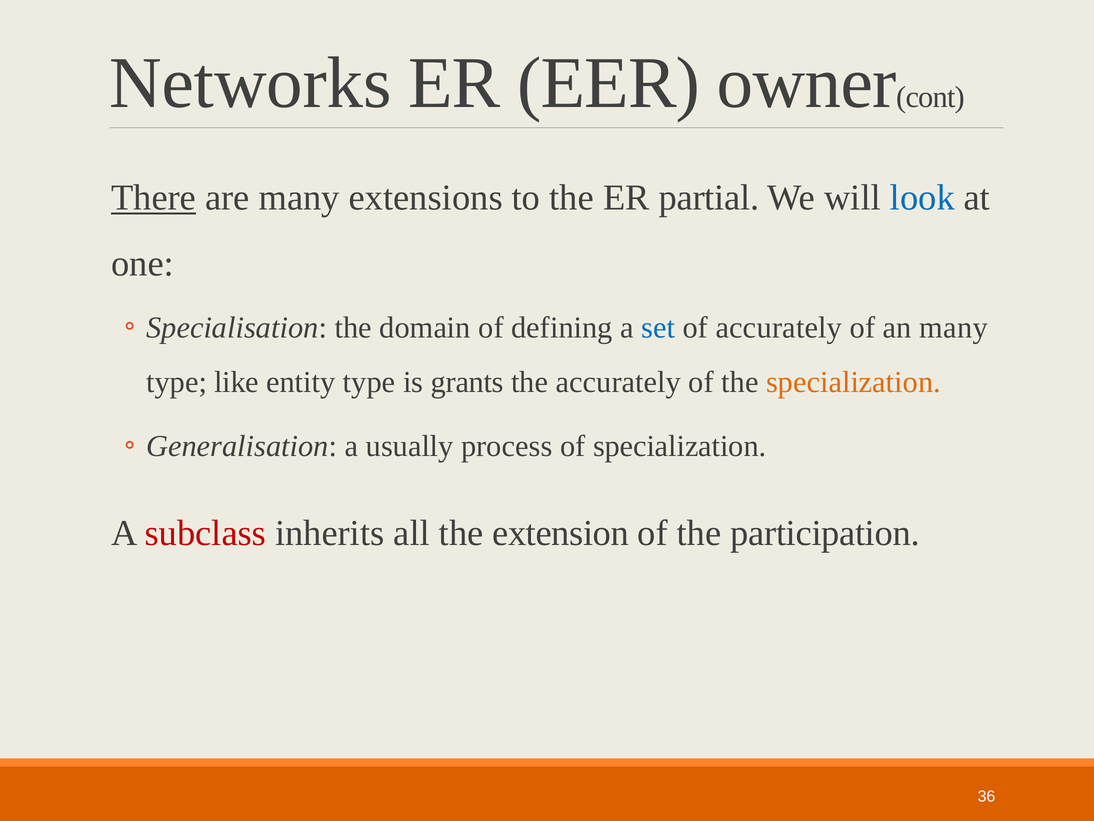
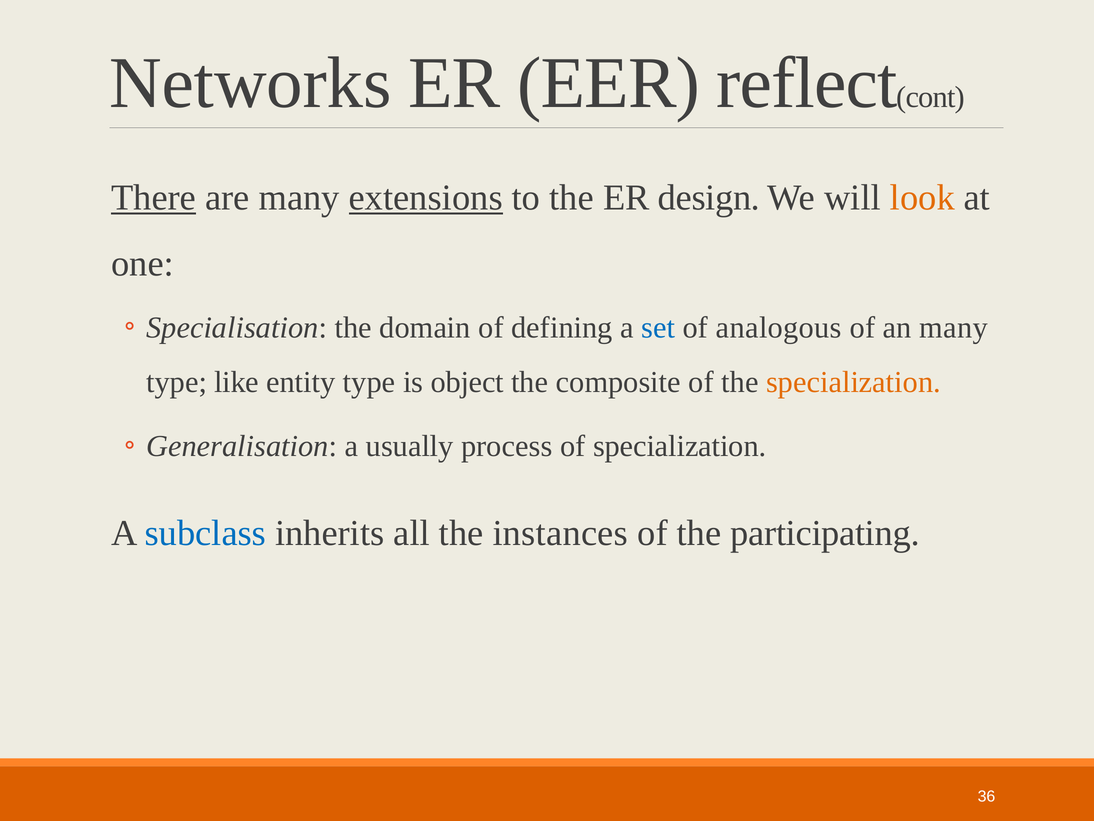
owner: owner -> reflect
extensions underline: none -> present
partial: partial -> design
look colour: blue -> orange
of accurately: accurately -> analogous
grants: grants -> object
the accurately: accurately -> composite
subclass colour: red -> blue
extension: extension -> instances
participation: participation -> participating
